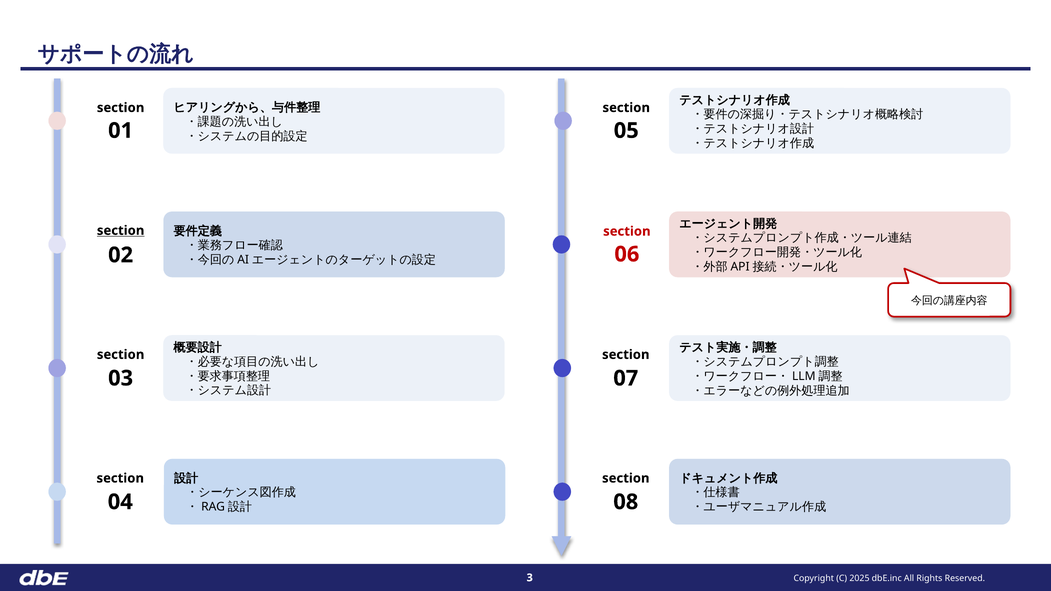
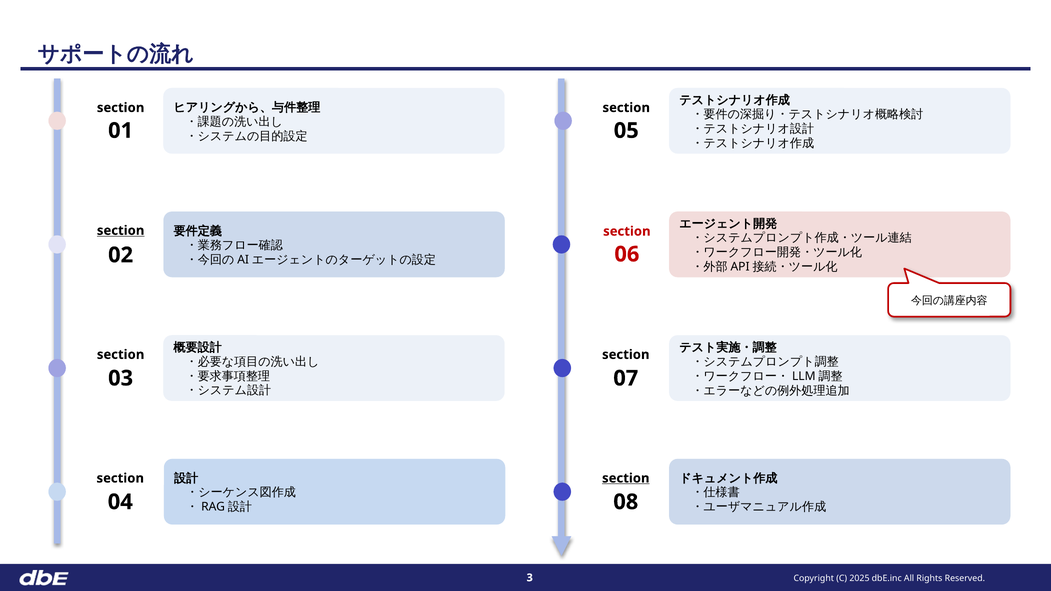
section at (626, 478) underline: none -> present
